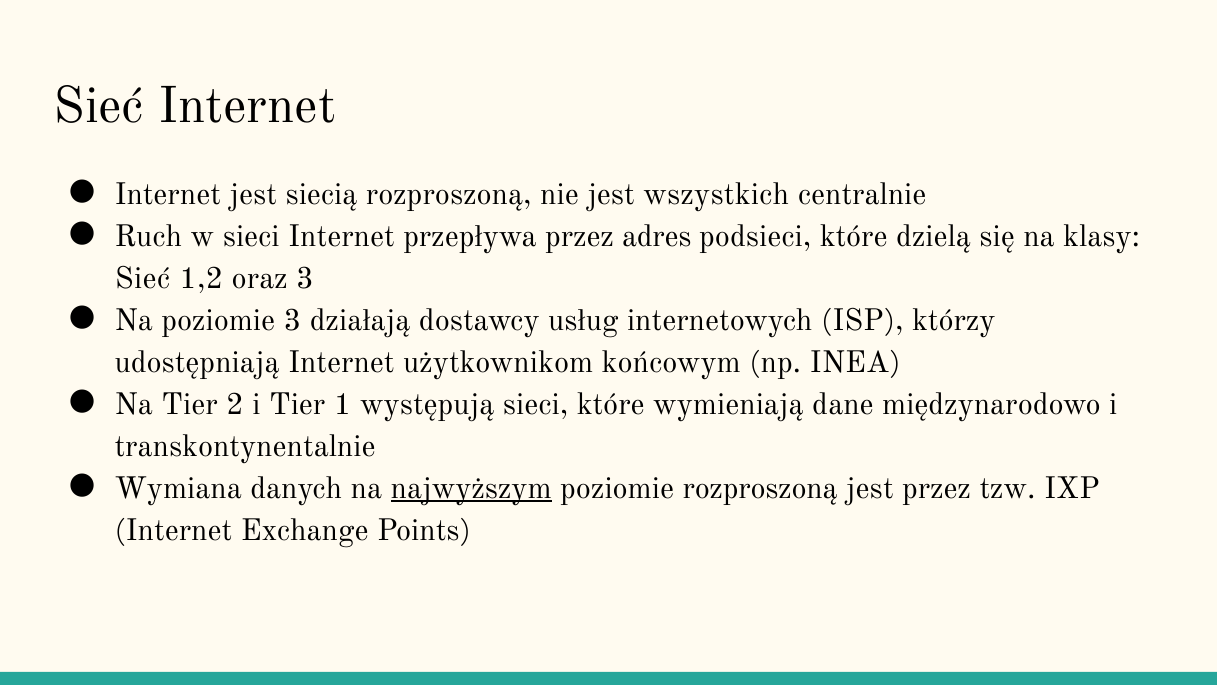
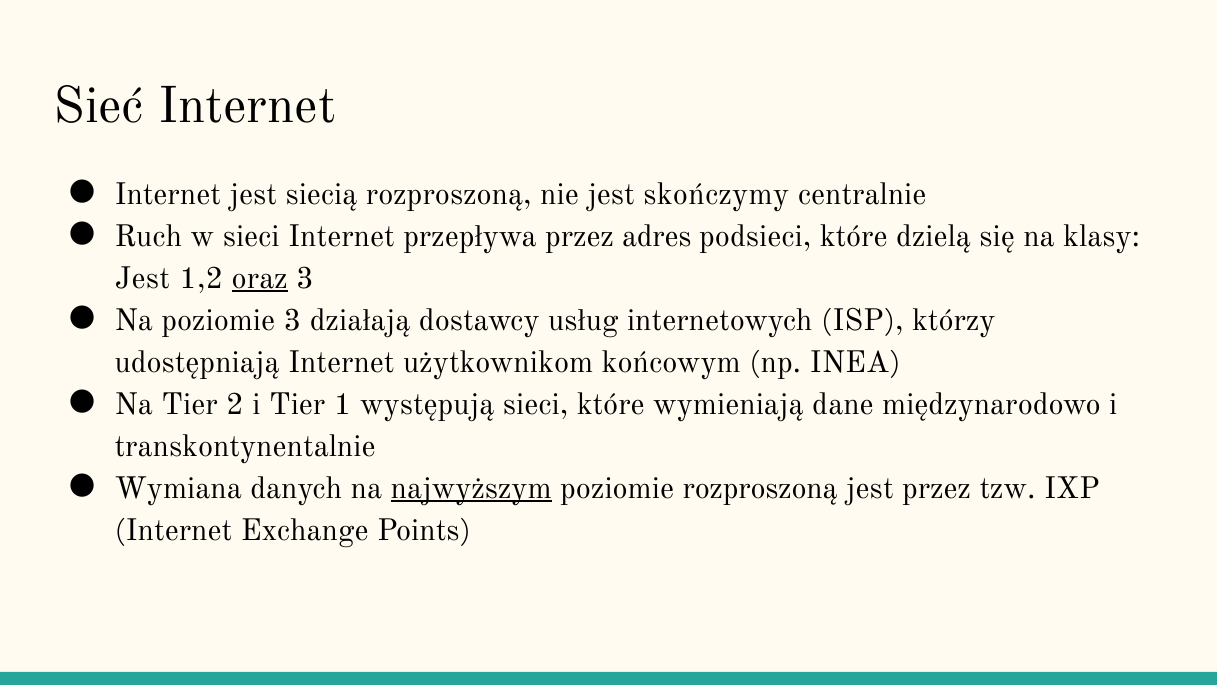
wszystkich: wszystkich -> skończymy
Sieć at (142, 278): Sieć -> Jest
oraz underline: none -> present
